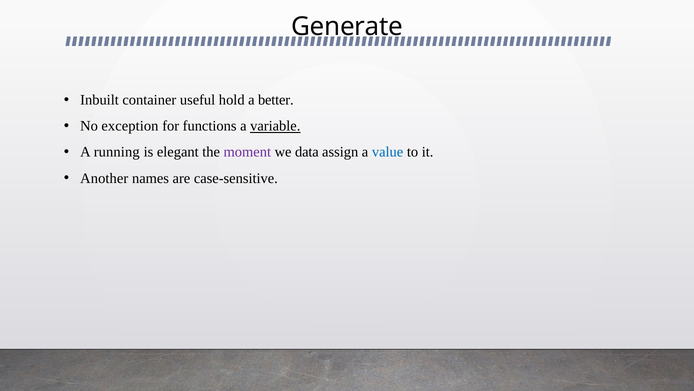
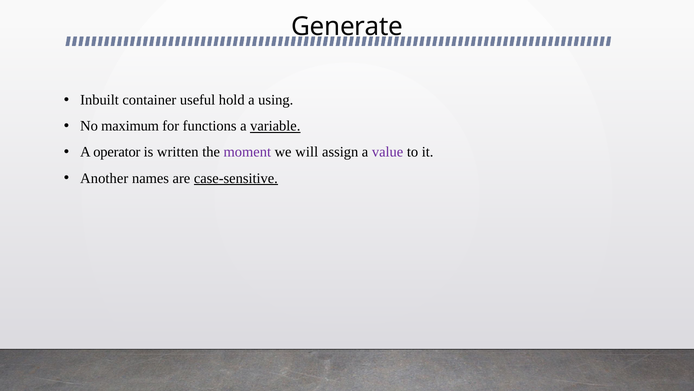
better: better -> using
exception: exception -> maximum
running: running -> operator
elegant: elegant -> written
data: data -> will
value colour: blue -> purple
case-sensitive underline: none -> present
